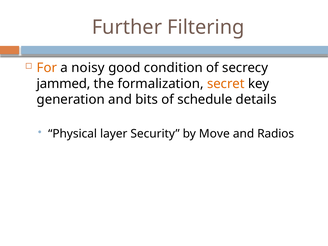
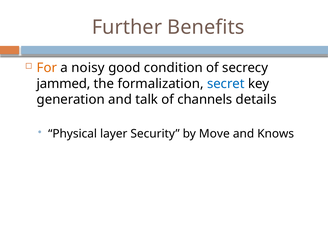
Filtering: Filtering -> Benefits
secret colour: orange -> blue
bits: bits -> talk
schedule: schedule -> channels
Radios: Radios -> Knows
